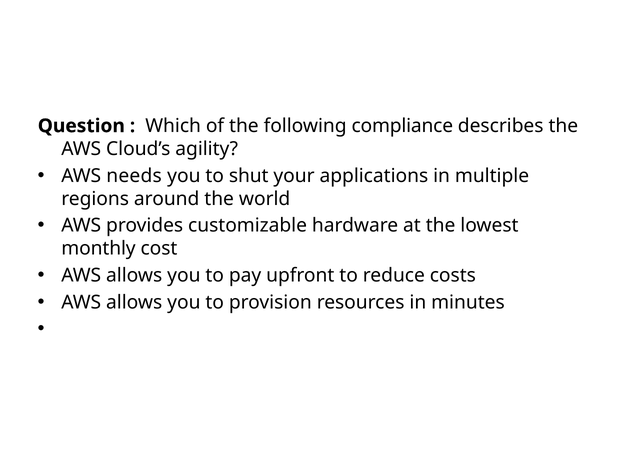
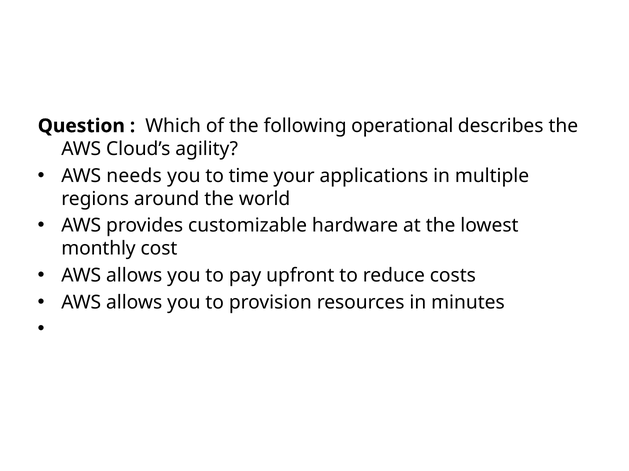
compliance: compliance -> operational
shut: shut -> time
